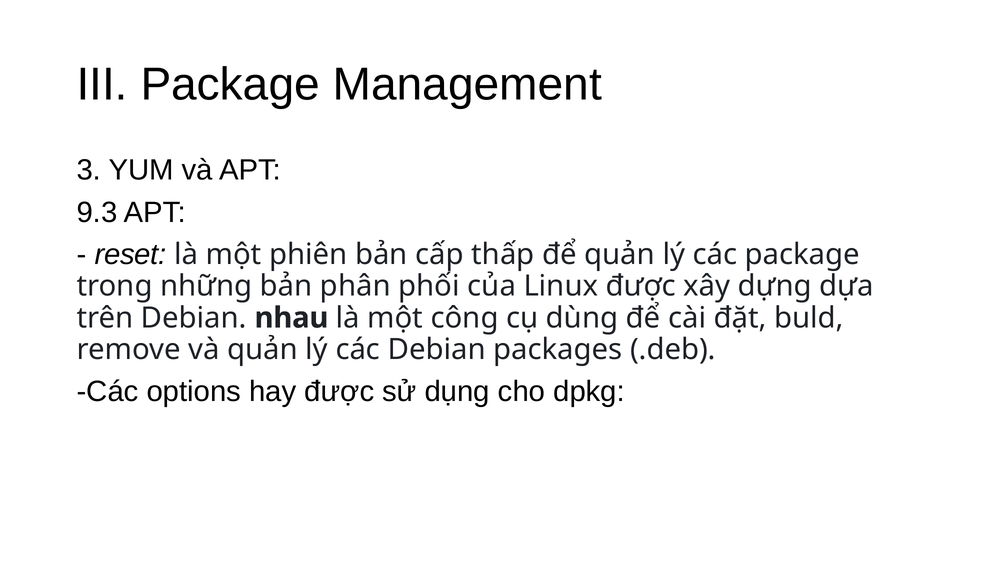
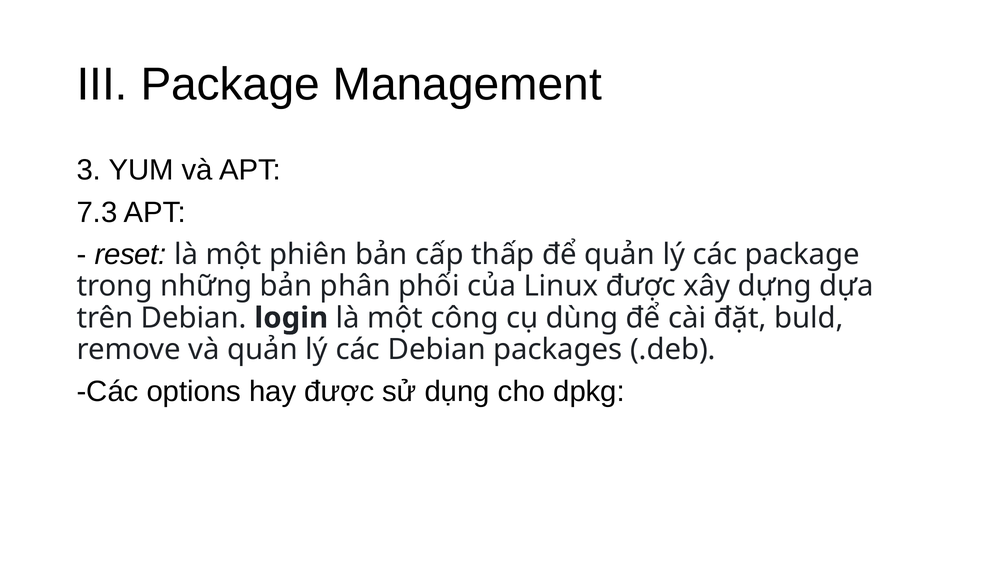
9.3: 9.3 -> 7.3
nhau: nhau -> login
